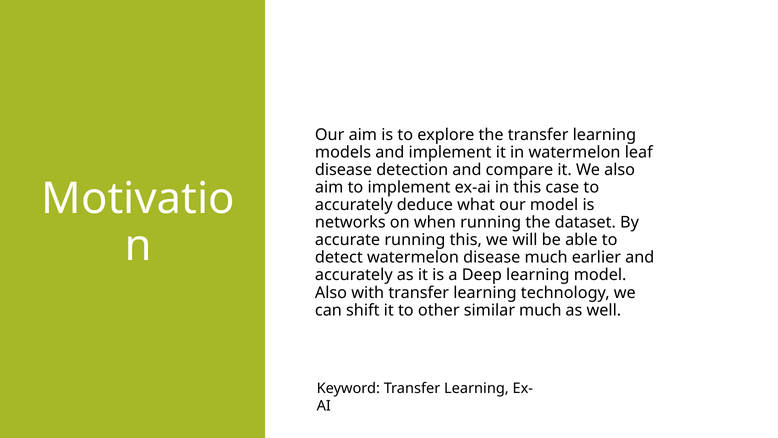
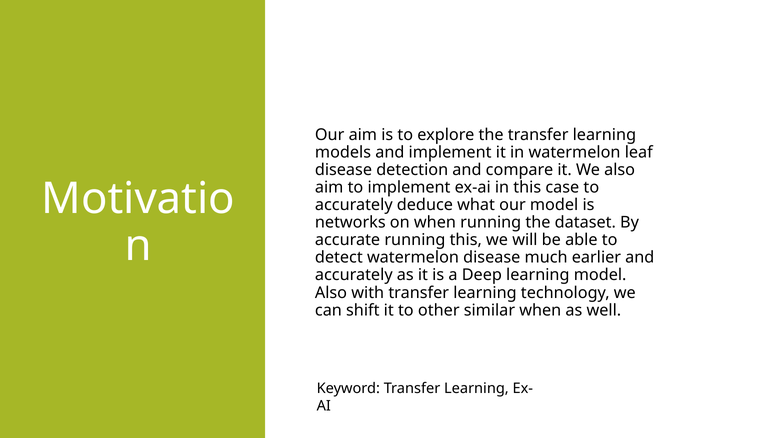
similar much: much -> when
